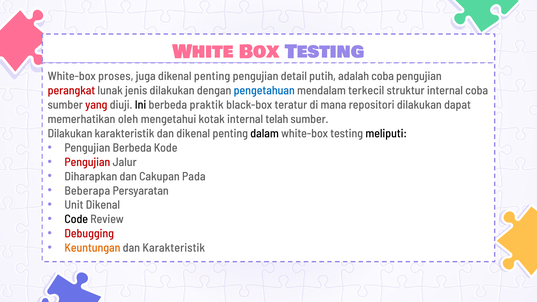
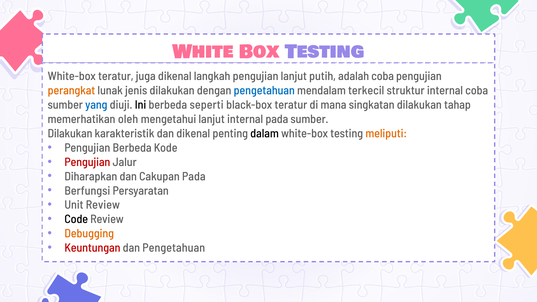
White-box proses: proses -> teratur
juga dikenal penting: penting -> langkah
pengujian detail: detail -> lanjut
perangkat colour: red -> orange
yang colour: red -> blue
praktik: praktik -> seperti
repositori: repositori -> singkatan
dapat: dapat -> tahap
mengetahui kotak: kotak -> lanjut
internal telah: telah -> pada
meliputi colour: black -> orange
Beberapa: Beberapa -> Berfungsi
Unit Dikenal: Dikenal -> Review
Debugging colour: red -> orange
Keuntungan colour: orange -> red
dan Karakteristik: Karakteristik -> Pengetahuan
